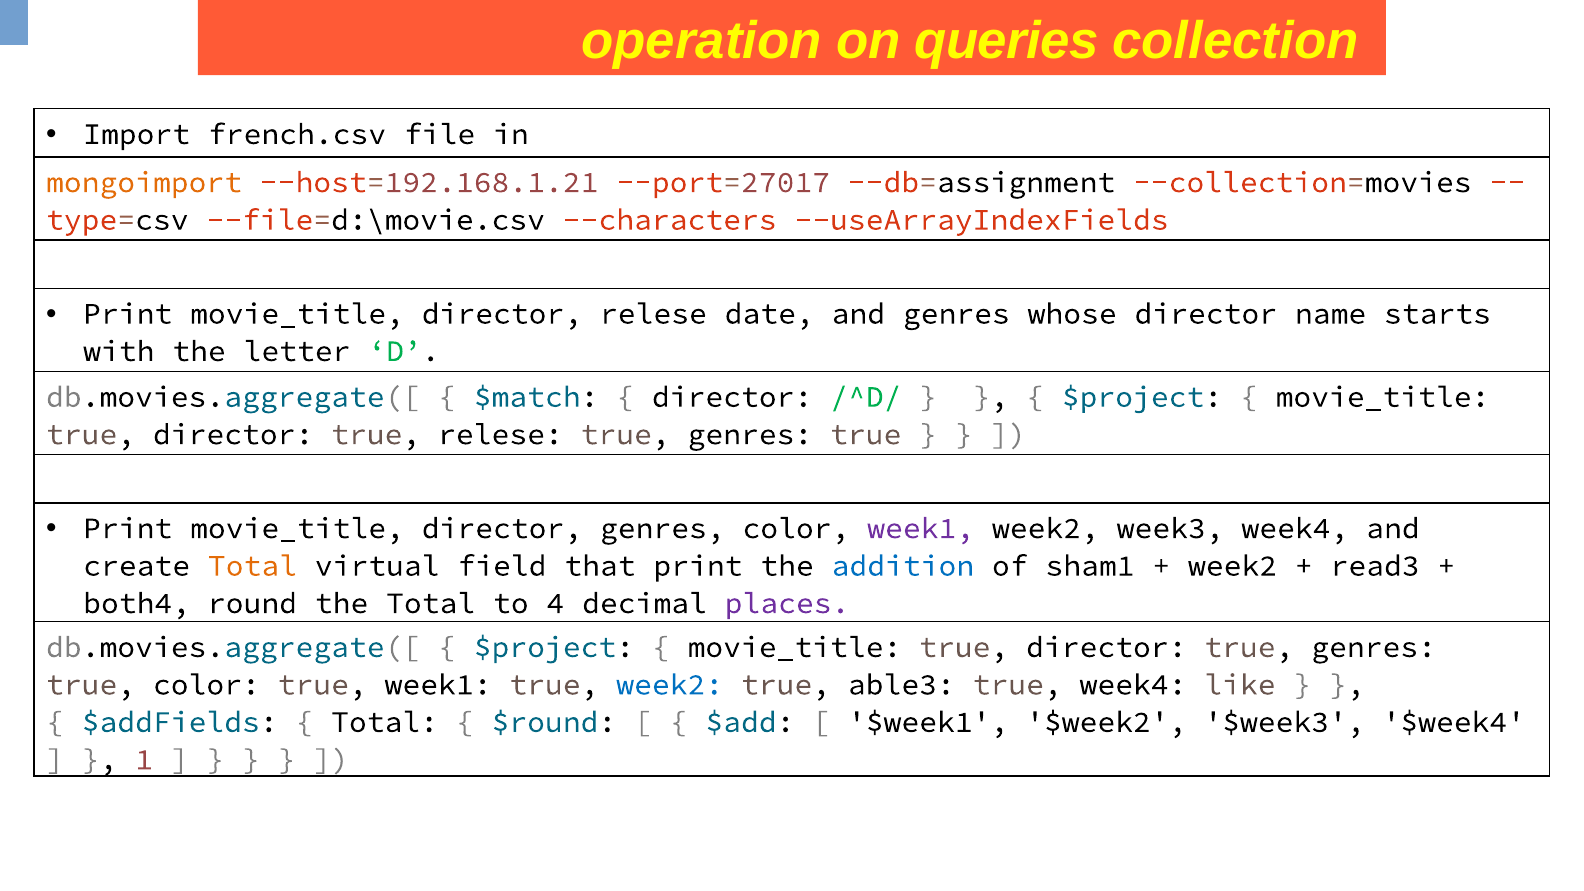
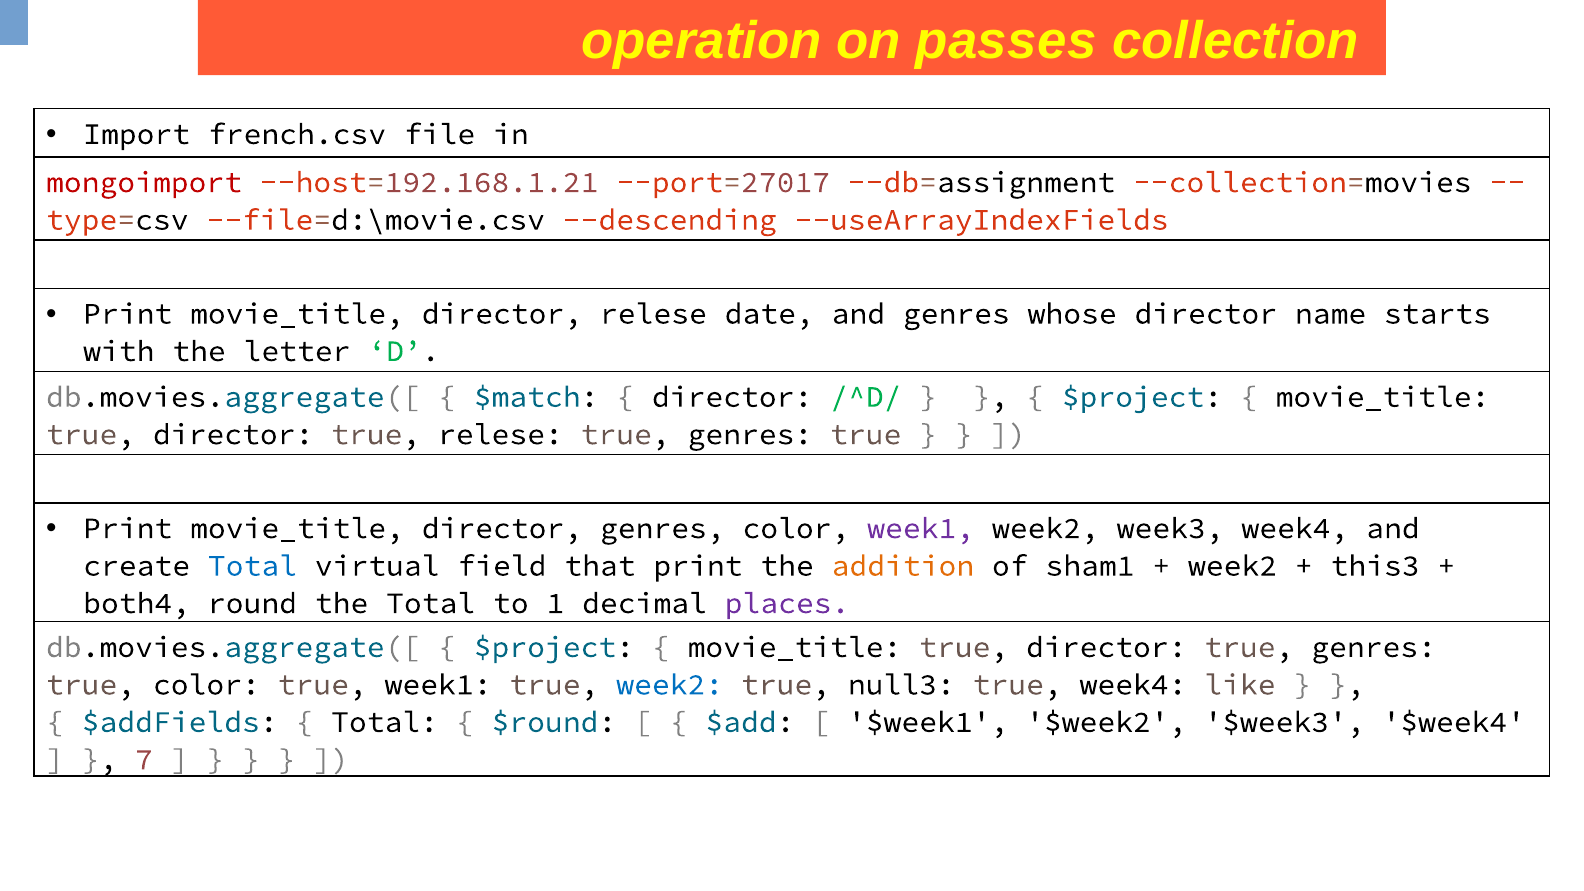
queries: queries -> passes
mongoimport colour: orange -> red
--characters: --characters -> --descending
Total at (252, 566) colour: orange -> blue
addition colour: blue -> orange
read3: read3 -> this3
4: 4 -> 1
able3: able3 -> null3
1: 1 -> 7
